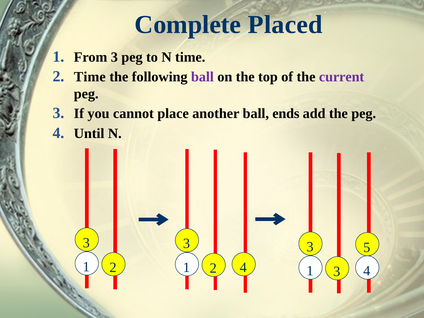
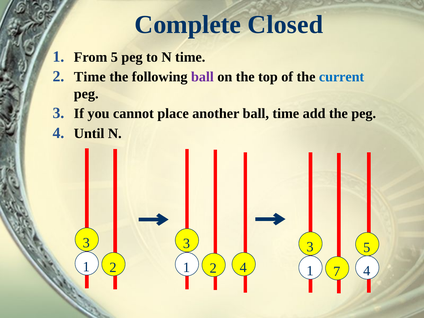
Placed: Placed -> Closed
From 3: 3 -> 5
current colour: purple -> blue
ball ends: ends -> time
4 3: 3 -> 7
